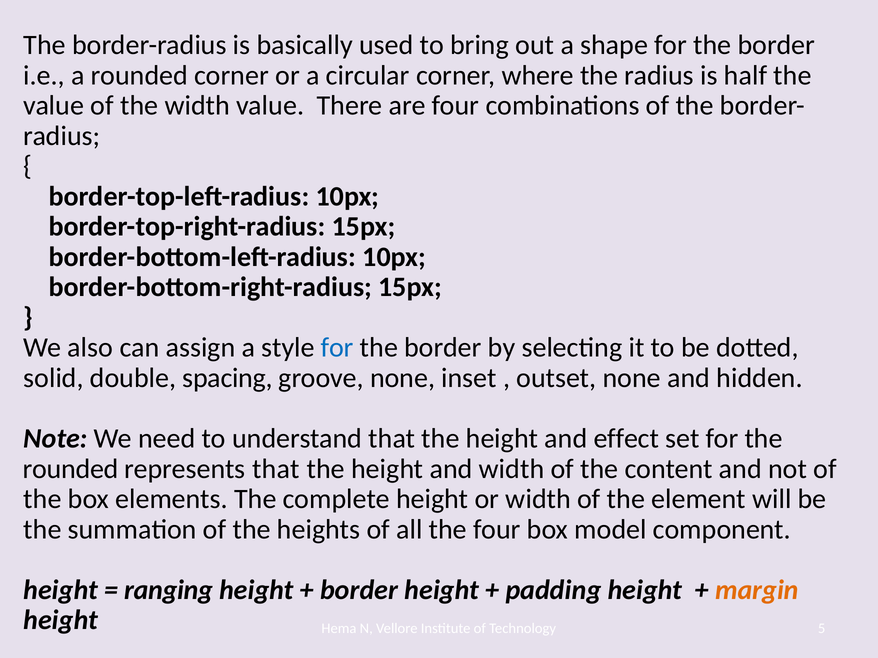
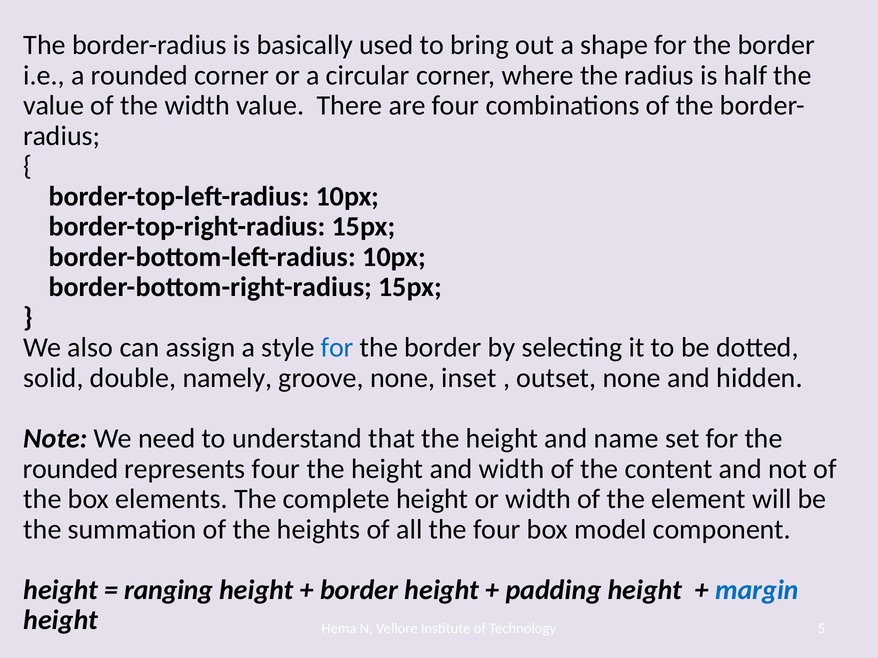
spacing: spacing -> namely
effect: effect -> name
represents that: that -> four
margin colour: orange -> blue
